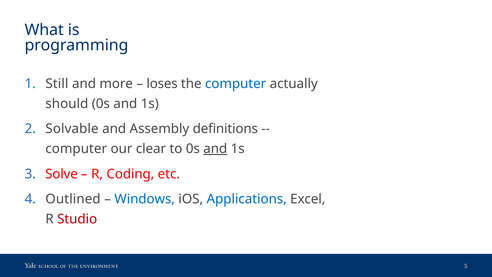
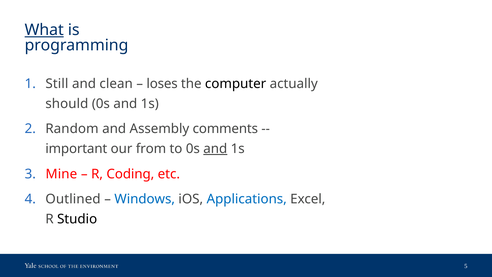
What underline: none -> present
more: more -> clean
computer at (236, 84) colour: blue -> black
Solvable: Solvable -> Random
definitions: definitions -> comments
computer at (76, 149): computer -> important
clear: clear -> from
Solve: Solve -> Mine
Studio colour: red -> black
